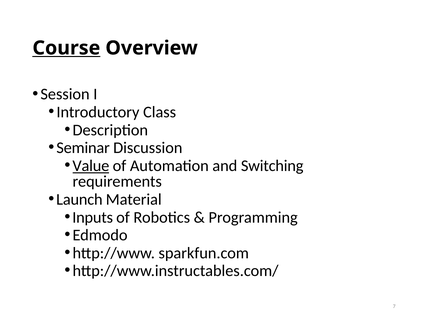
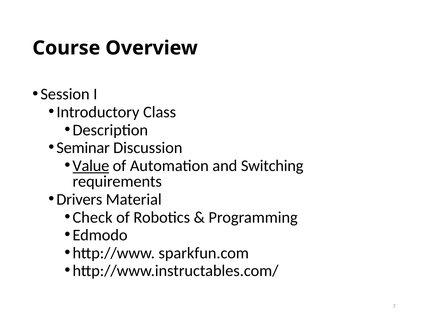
Course underline: present -> none
Launch: Launch -> Drivers
Inputs: Inputs -> Check
